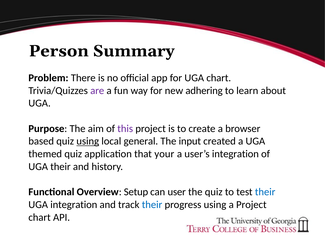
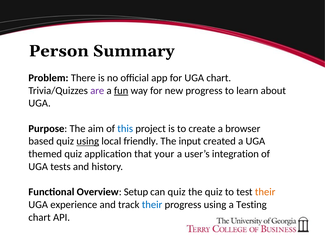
fun underline: none -> present
new adhering: adhering -> progress
this colour: purple -> blue
general: general -> friendly
UGA their: their -> tests
can user: user -> quiz
their at (265, 192) colour: blue -> orange
UGA integration: integration -> experience
a Project: Project -> Testing
